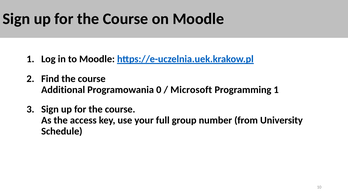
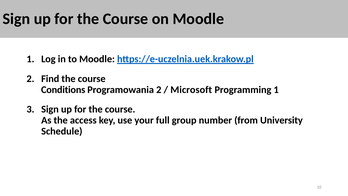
Additional: Additional -> Conditions
Programowania 0: 0 -> 2
